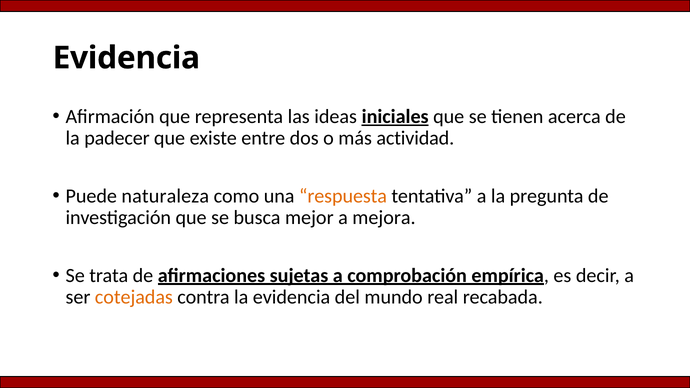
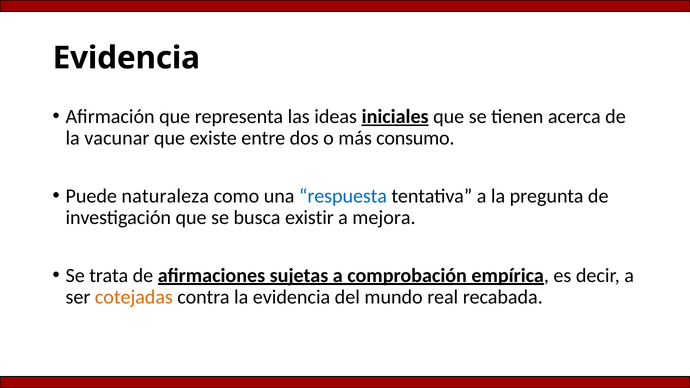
padecer: padecer -> vacunar
actividad: actividad -> consumo
respuesta colour: orange -> blue
mejor: mejor -> existir
